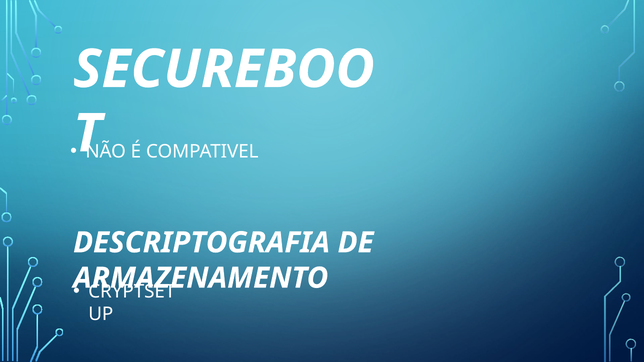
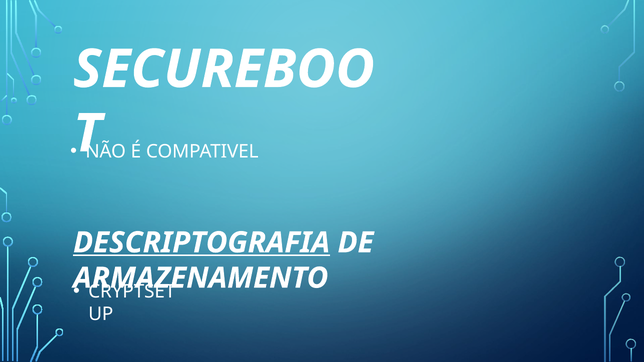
DESCRIPTOGRAFIA underline: none -> present
